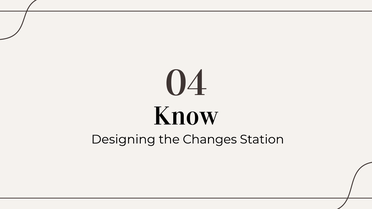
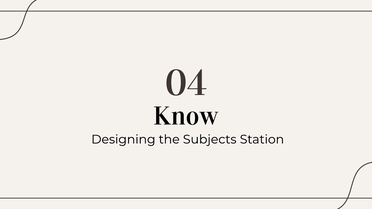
Changes: Changes -> Subjects
